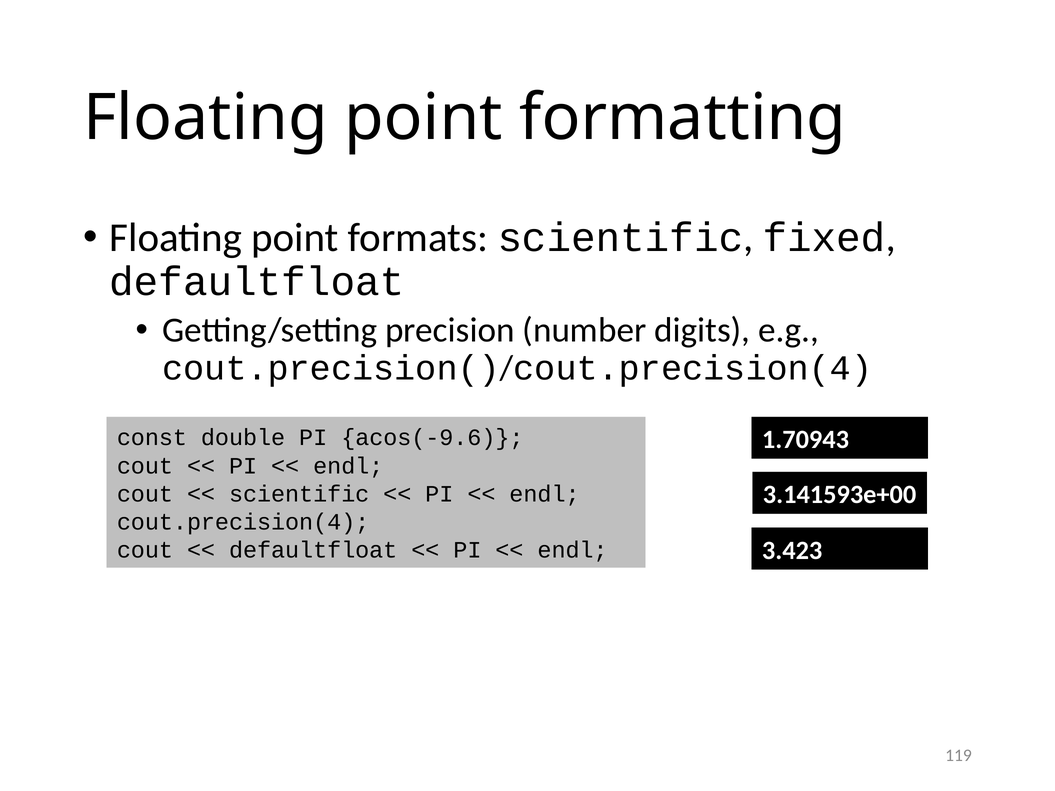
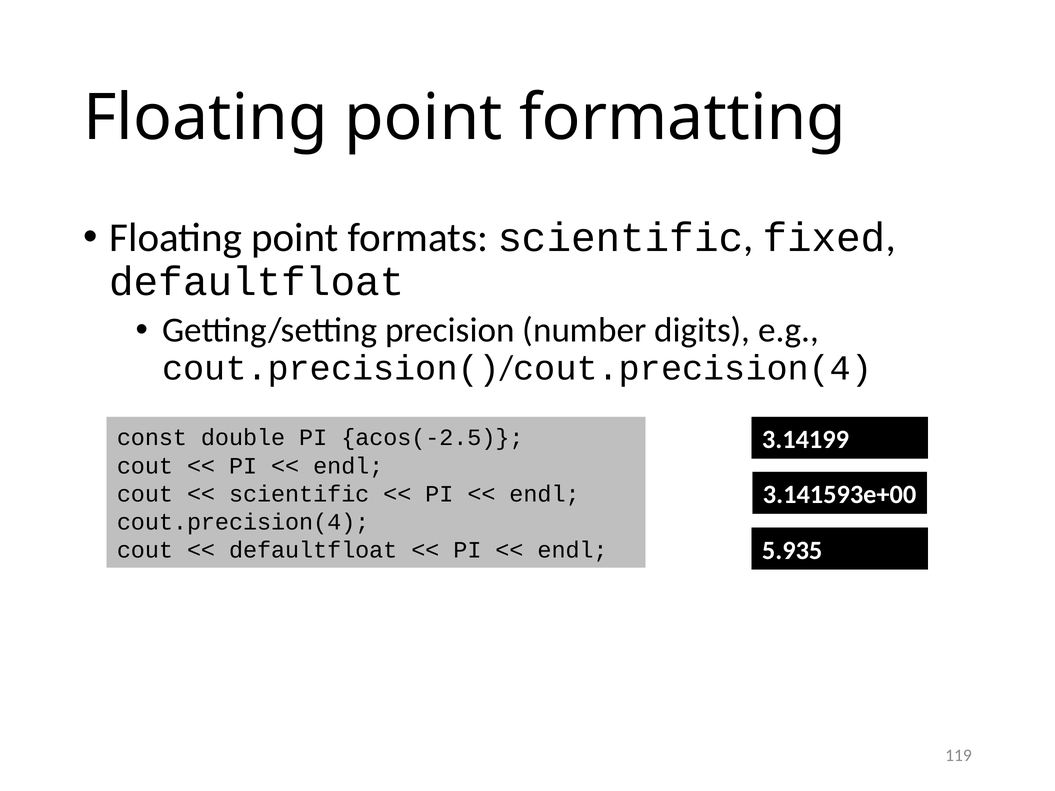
acos(-9.6: acos(-9.6 -> acos(-2.5
1.70943: 1.70943 -> 3.14199
3.423: 3.423 -> 5.935
